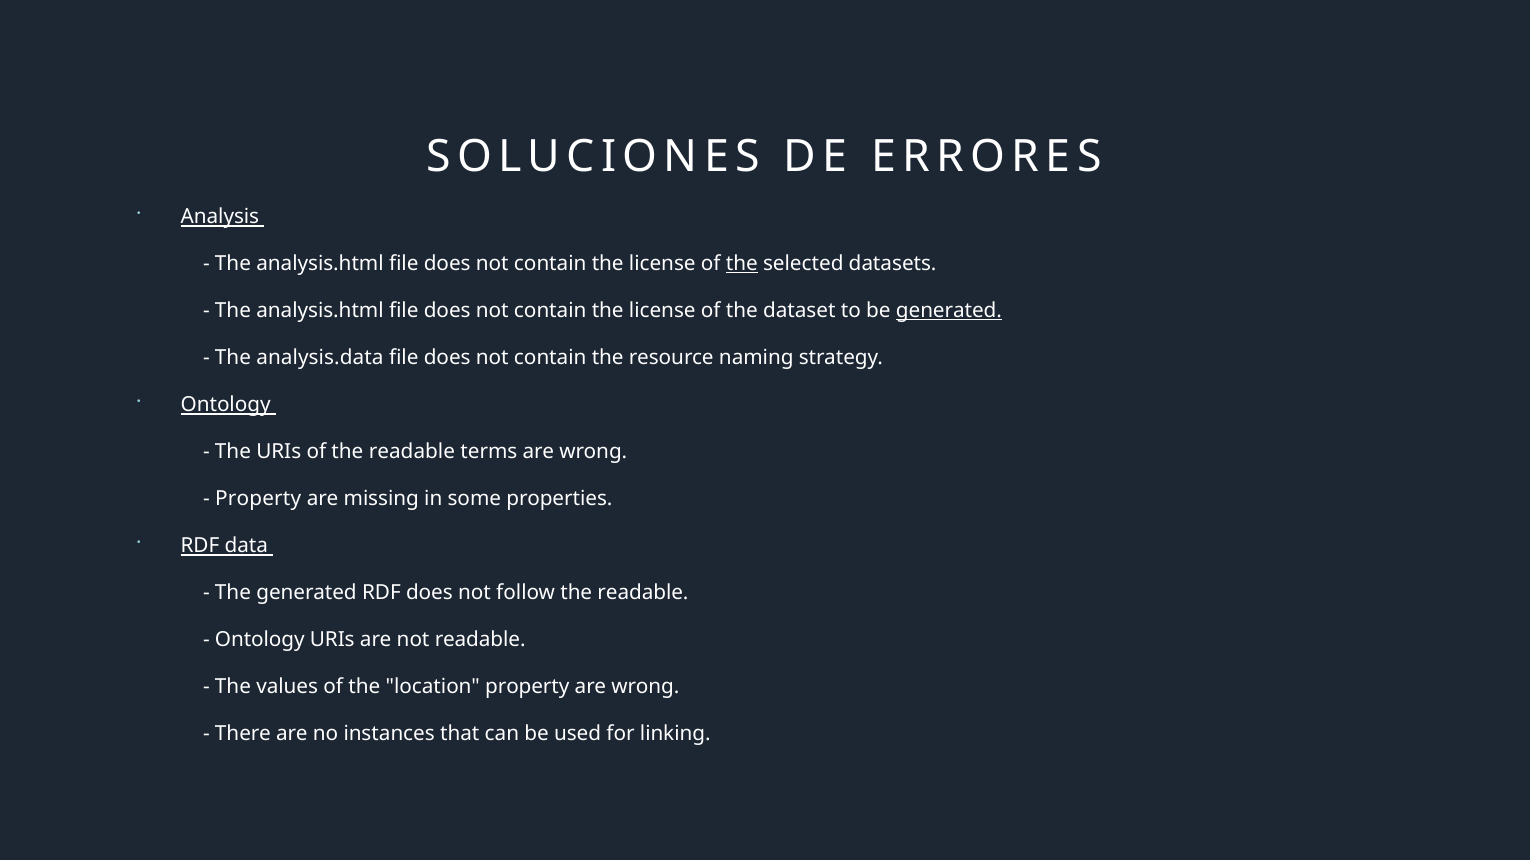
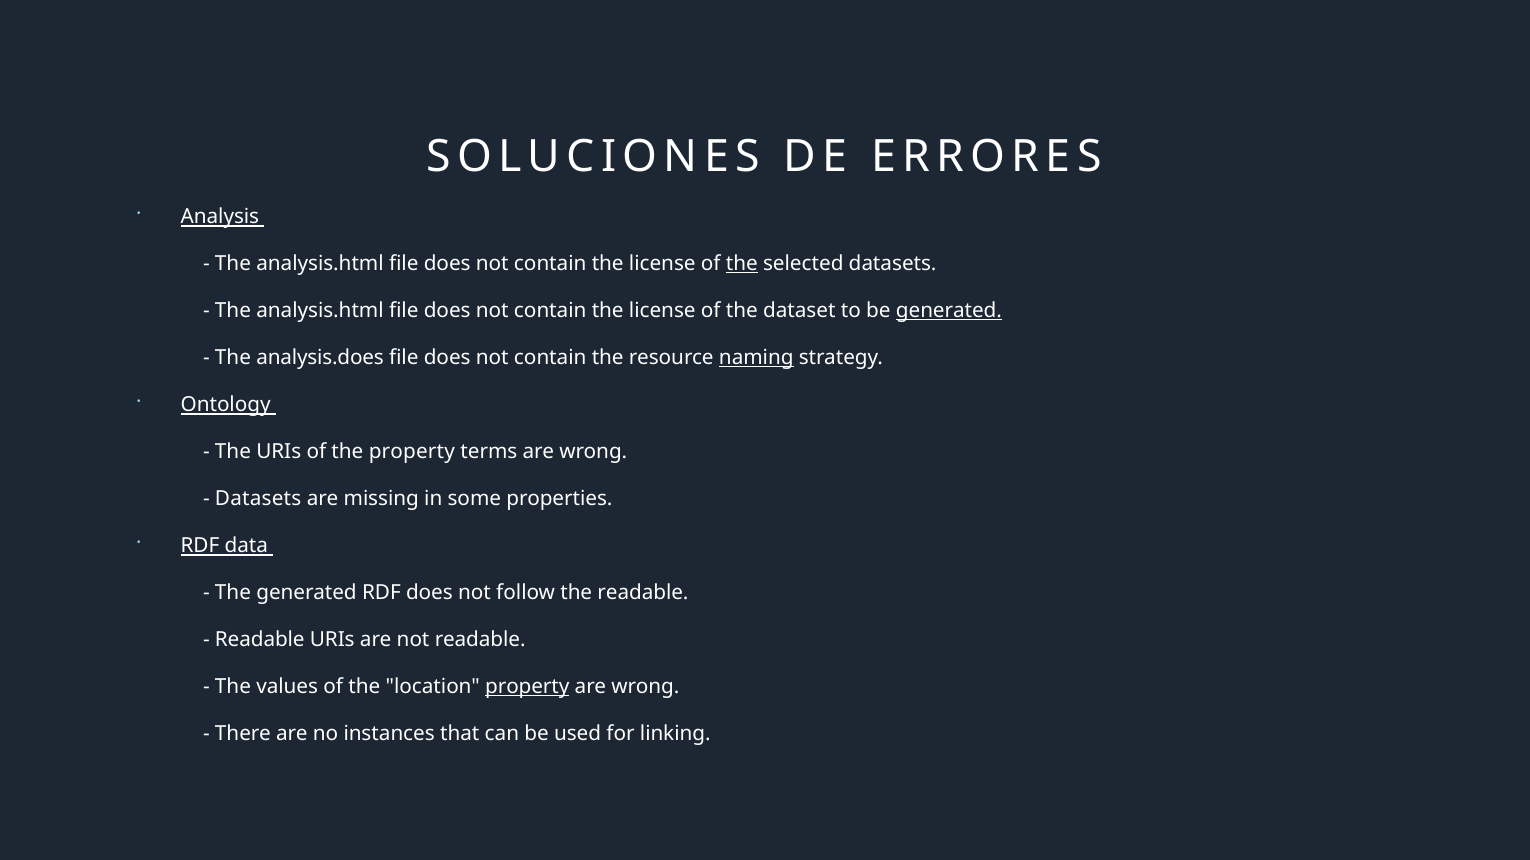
analysis.data: analysis.data -> analysis.does
naming underline: none -> present
of the readable: readable -> property
Property at (258, 499): Property -> Datasets
Ontology at (260, 640): Ontology -> Readable
property at (527, 687) underline: none -> present
